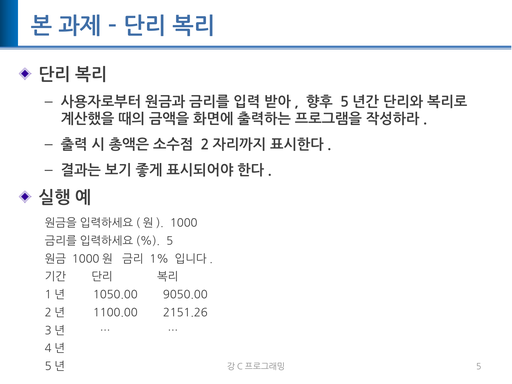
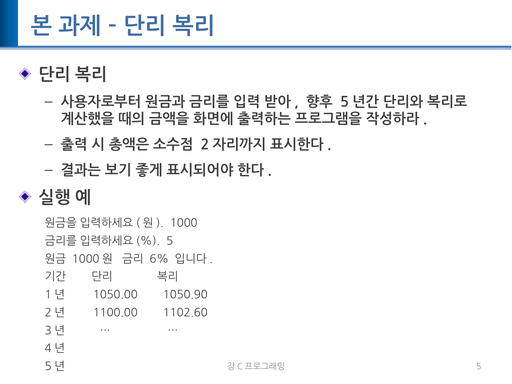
1%: 1% -> 6%
9050.00: 9050.00 -> 1050.90
2151.26: 2151.26 -> 1102.60
